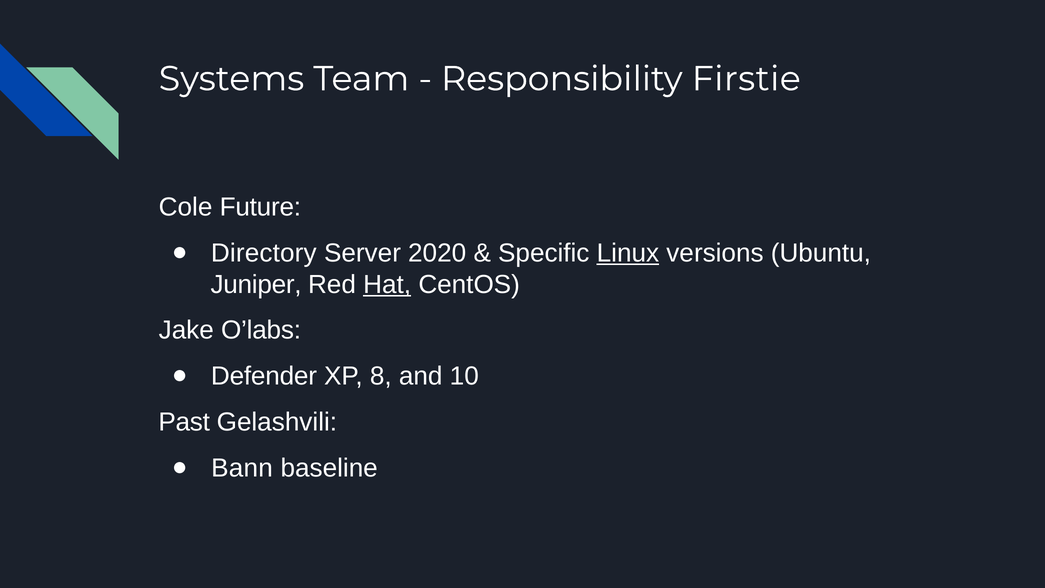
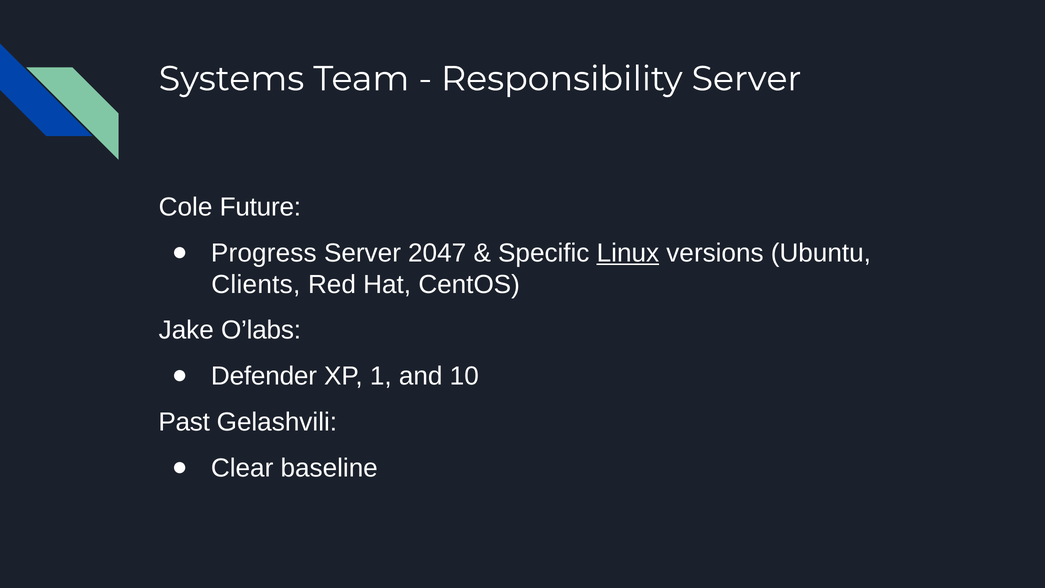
Responsibility Firstie: Firstie -> Server
Directory: Directory -> Progress
2020: 2020 -> 2047
Juniper: Juniper -> Clients
Hat underline: present -> none
8: 8 -> 1
Bann: Bann -> Clear
